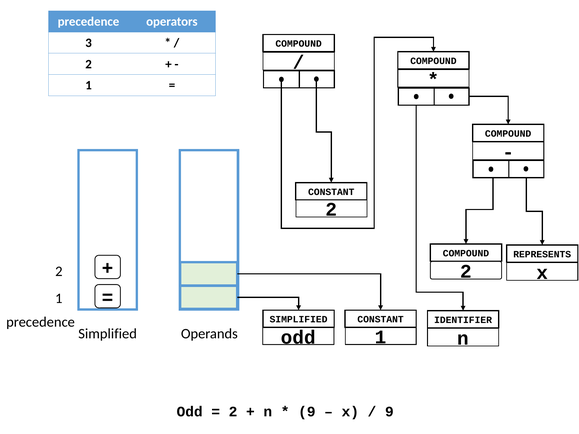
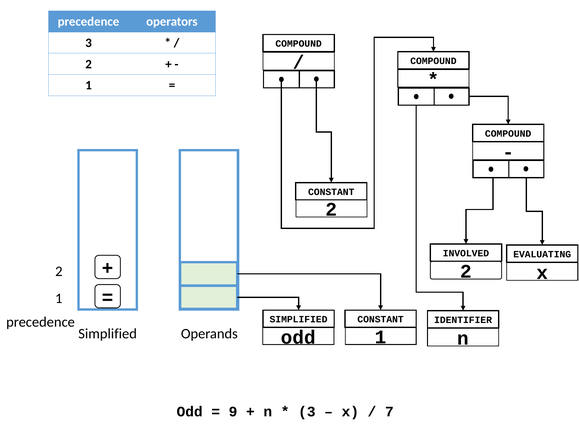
COMPOUND at (466, 253): COMPOUND -> INVOLVED
REPRESENTS: REPRESENTS -> EVALUATING
2 at (233, 412): 2 -> 9
9 at (307, 412): 9 -> 3
9 at (389, 412): 9 -> 7
